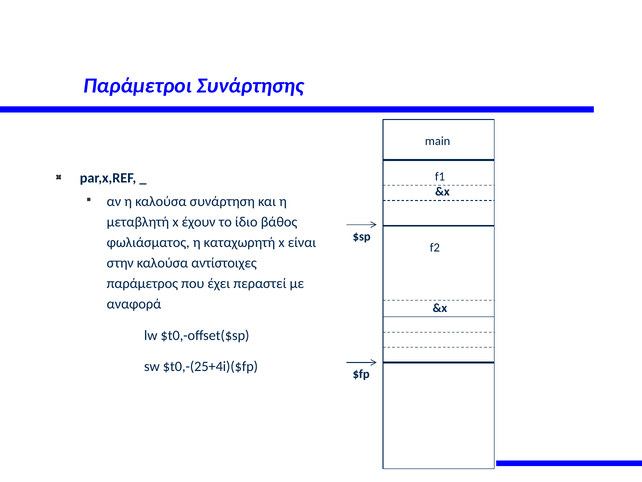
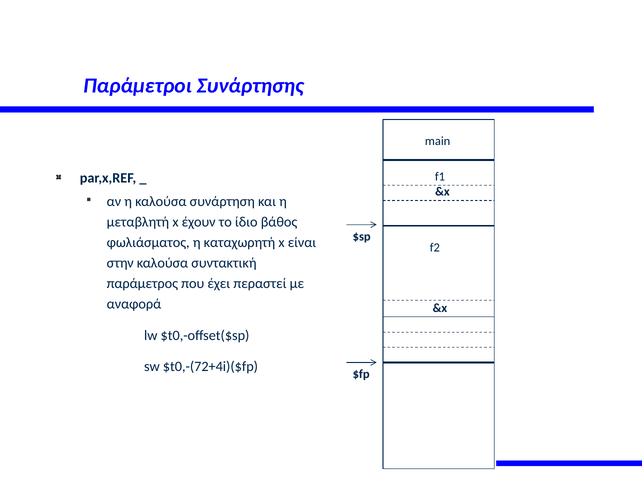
αντίστοιχες: αντίστοιχες -> συντακτική
$t0,-(25+4i)($fp: $t0,-(25+4i)($fp -> $t0,-(72+4i)($fp
